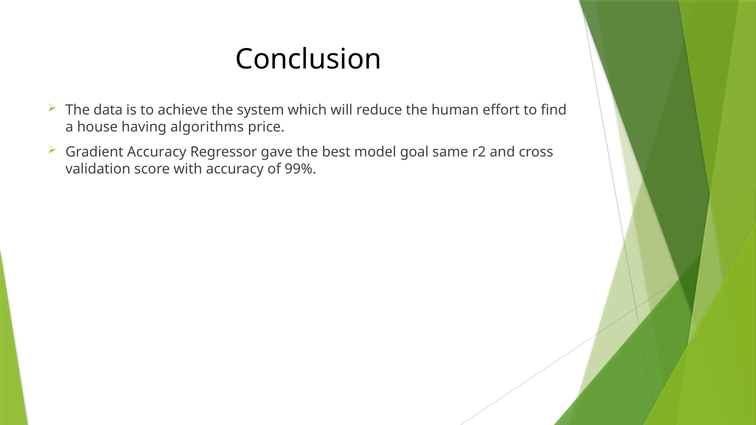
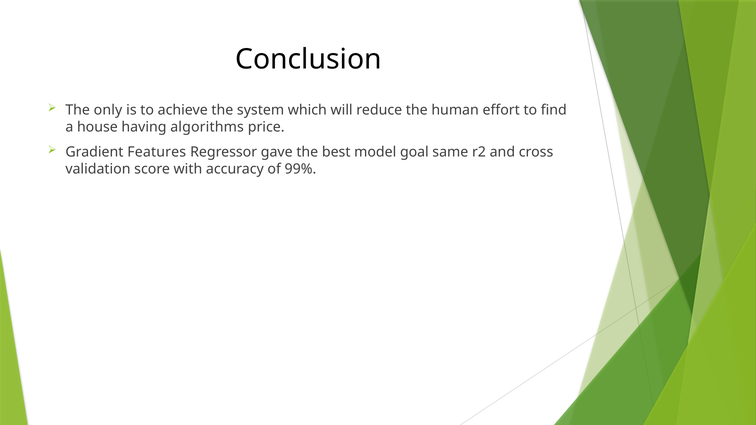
data: data -> only
Gradient Accuracy: Accuracy -> Features
